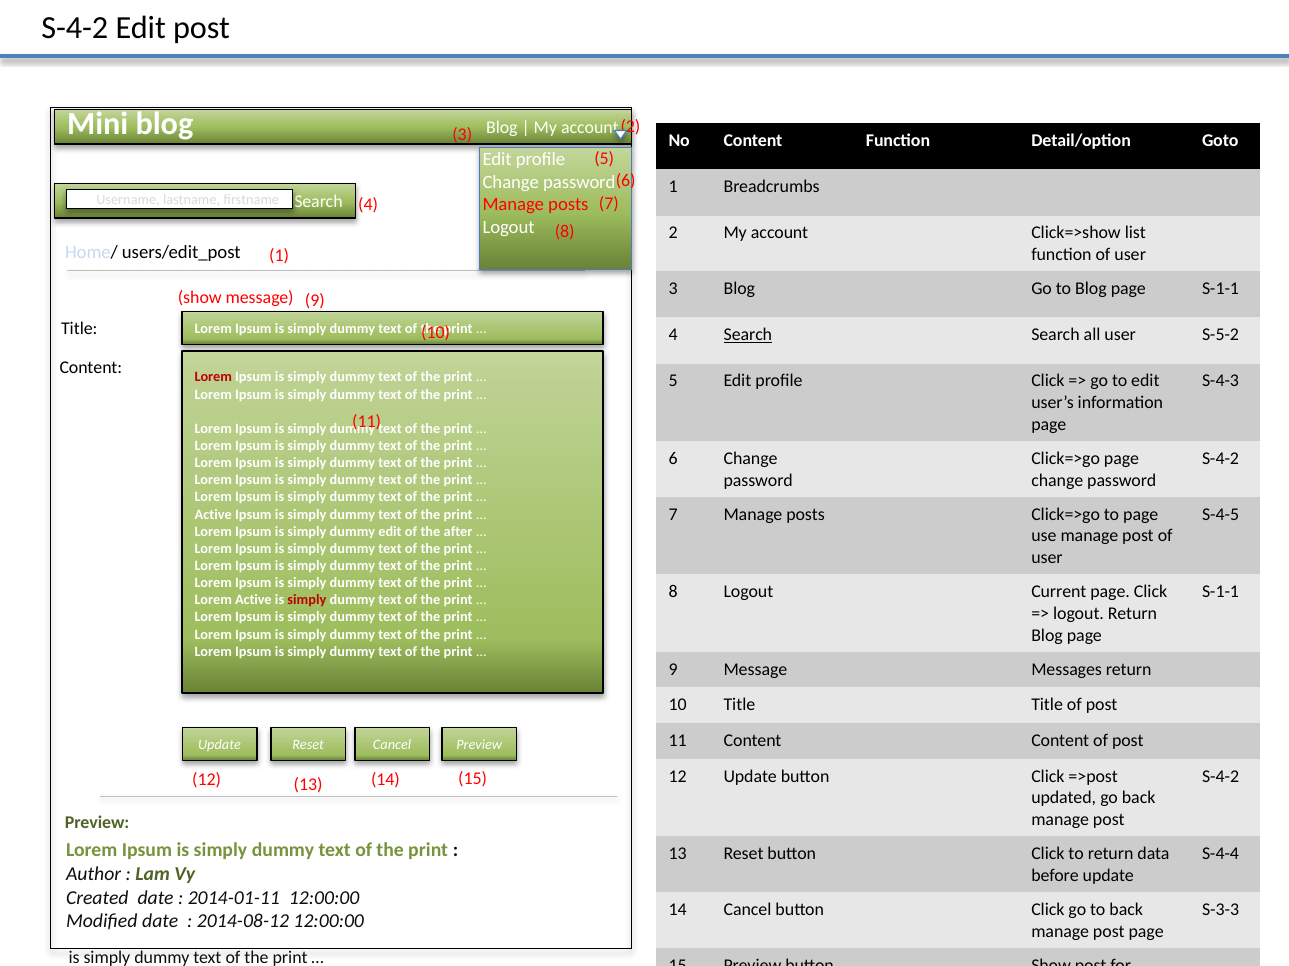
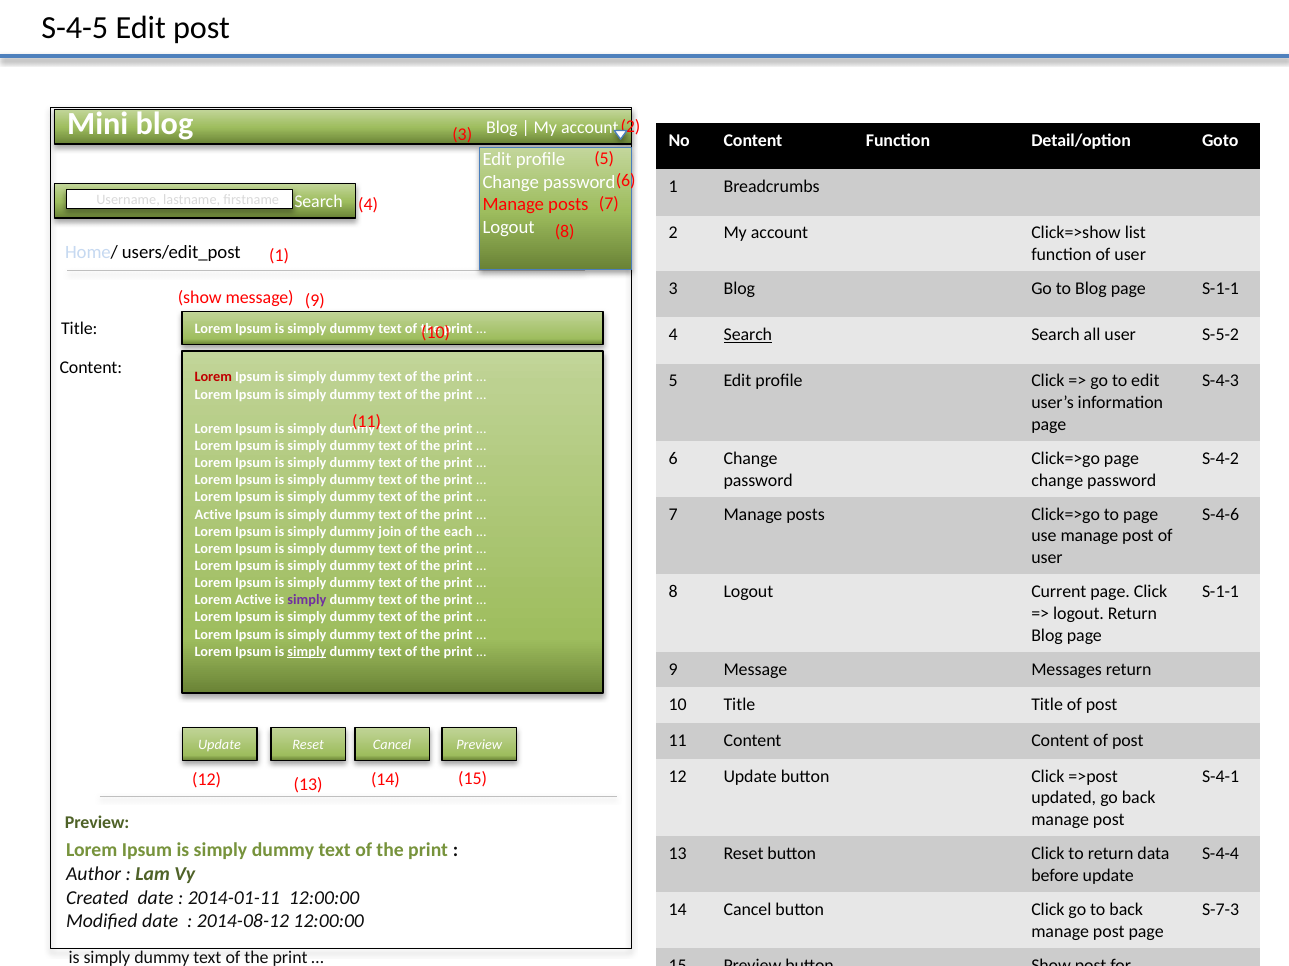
S-4-2 at (75, 28): S-4-2 -> S-4-5
S-4-5: S-4-5 -> S-4-6
dummy edit: edit -> join
after: after -> each
simply at (307, 601) colour: red -> purple
simply at (307, 652) underline: none -> present
S-4-2 at (1221, 777): S-4-2 -> S-4-1
S-3-3: S-3-3 -> S-7-3
